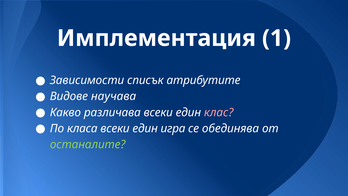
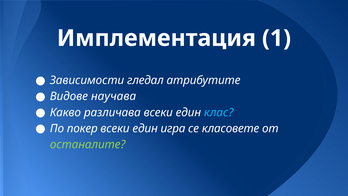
списък: списък -> гледал
клас colour: pink -> light blue
класа: класа -> покер
обединява: обединява -> класовете
